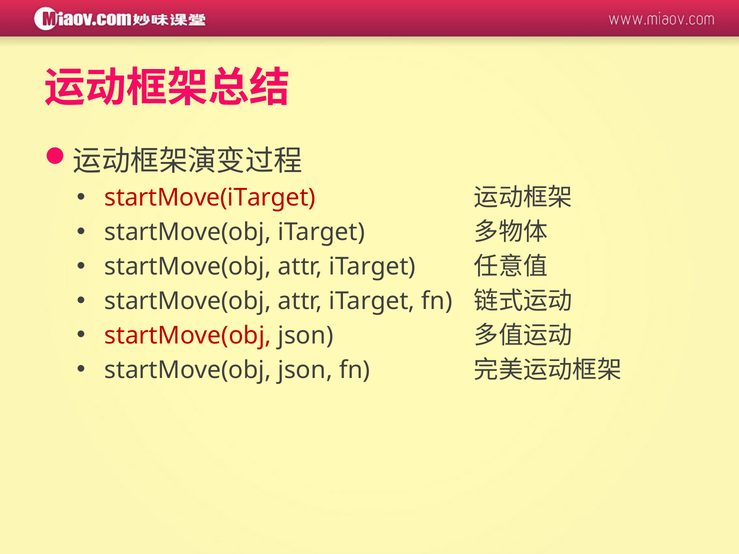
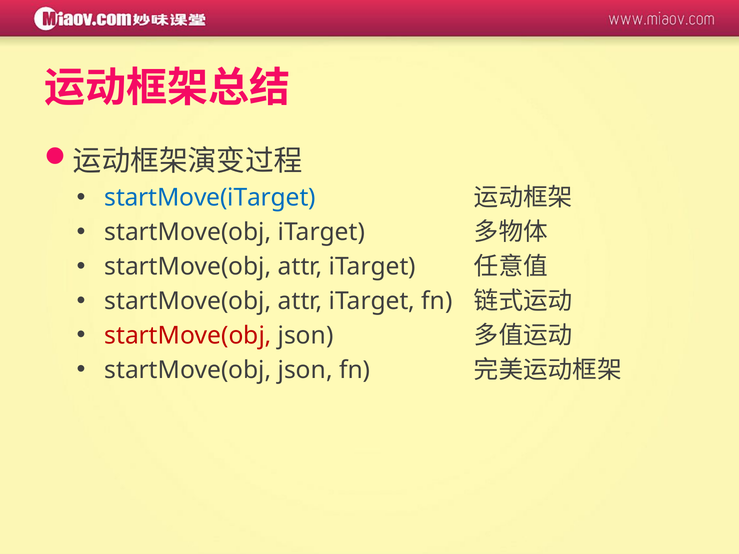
startMove(iTarget colour: red -> blue
